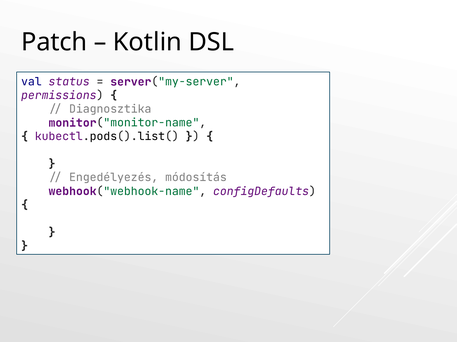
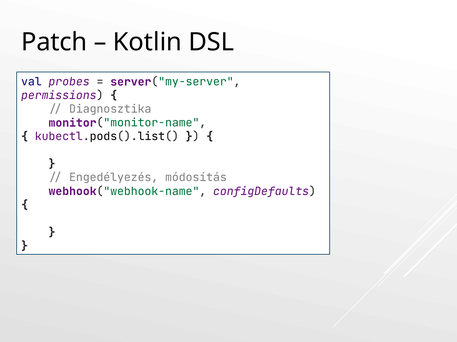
status: status -> probes
